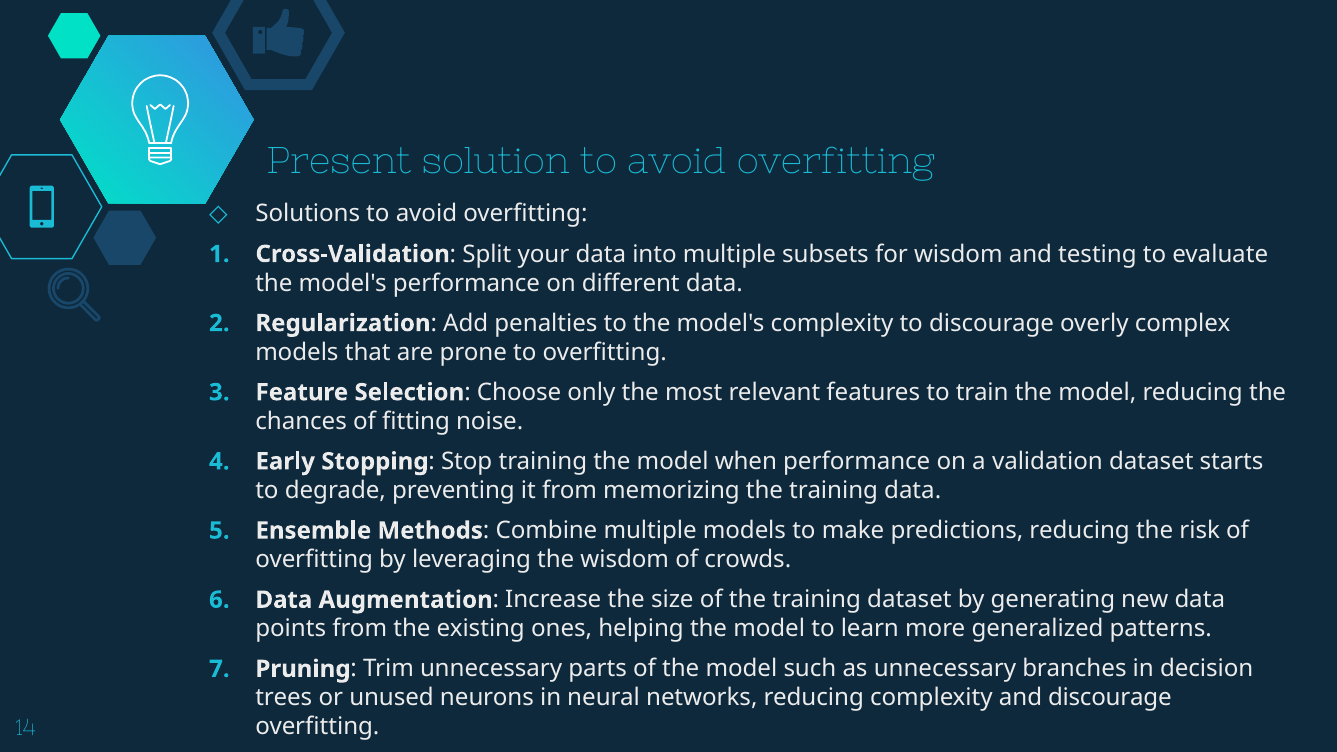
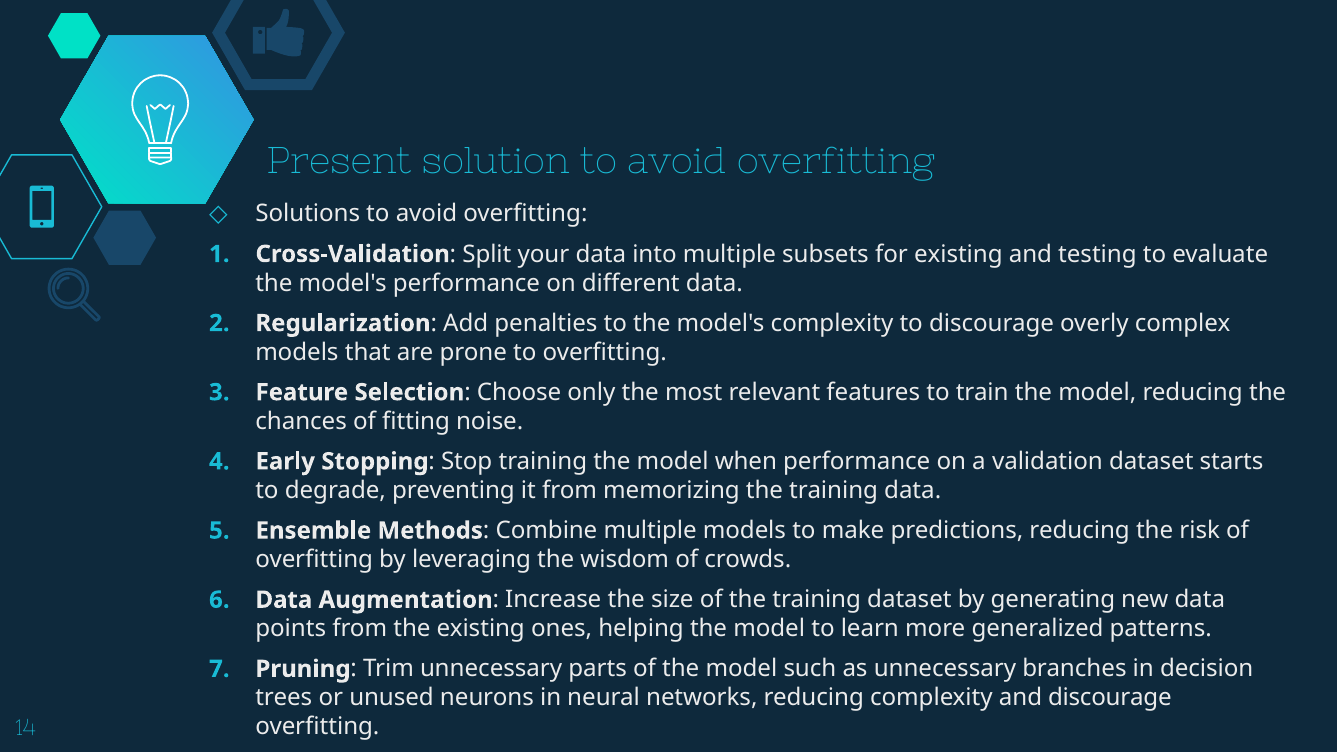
for wisdom: wisdom -> existing
